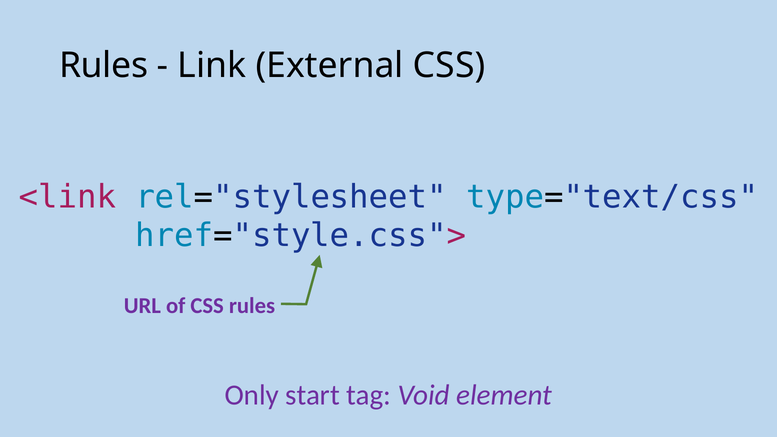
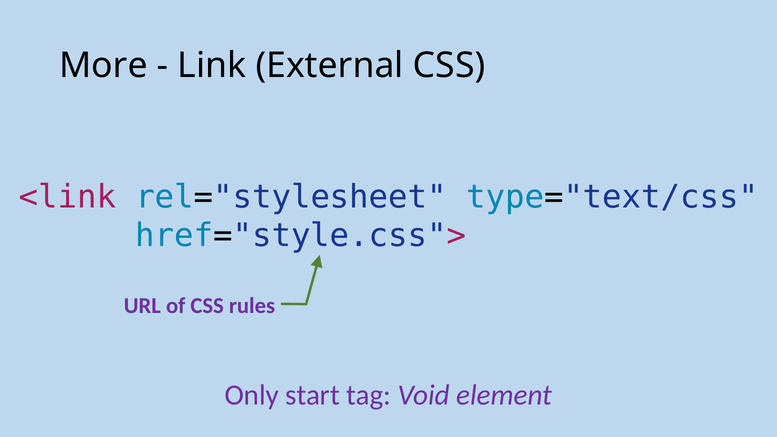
Rules at (104, 65): Rules -> More
